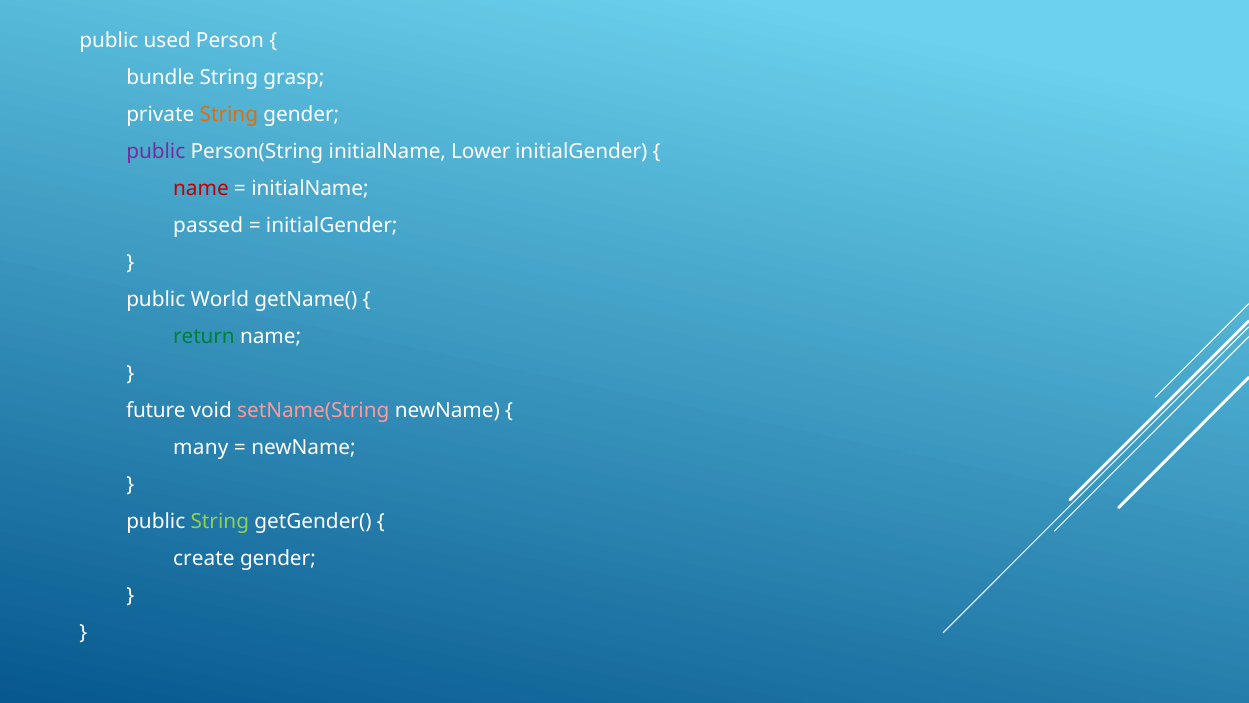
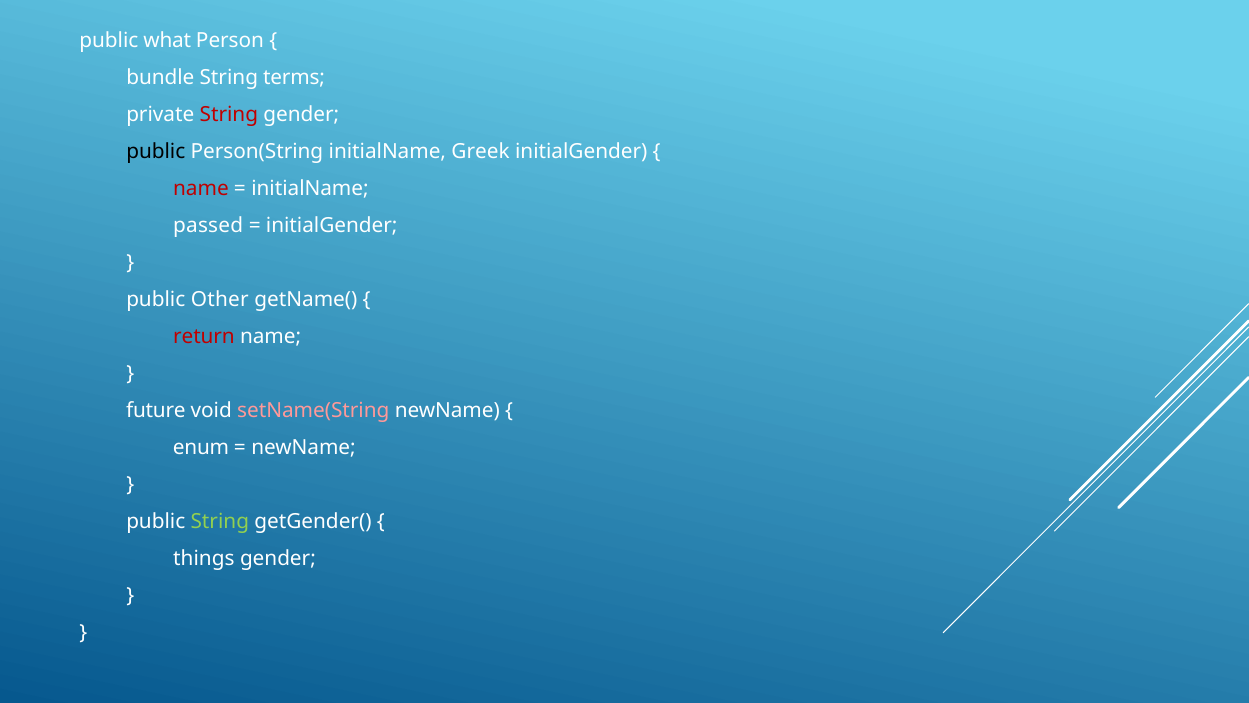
used: used -> what
grasp: grasp -> terms
String at (229, 115) colour: orange -> red
public at (156, 152) colour: purple -> black
Lower: Lower -> Greek
World: World -> Other
return colour: green -> red
many: many -> enum
create: create -> things
